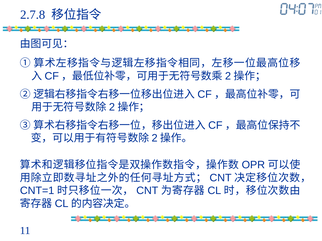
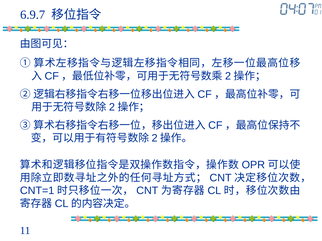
2.7.8: 2.7.8 -> 6.9.7
